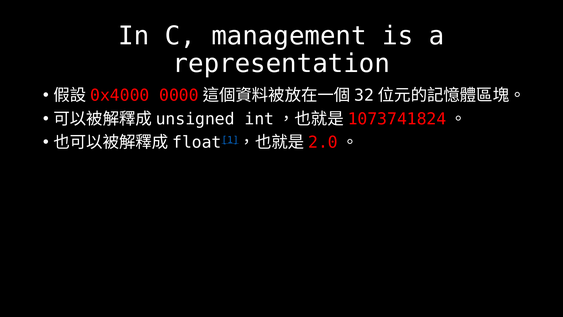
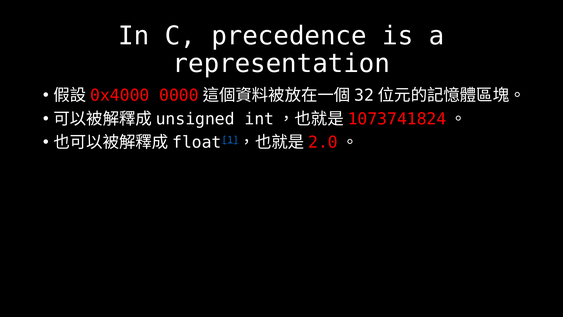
management: management -> precedence
